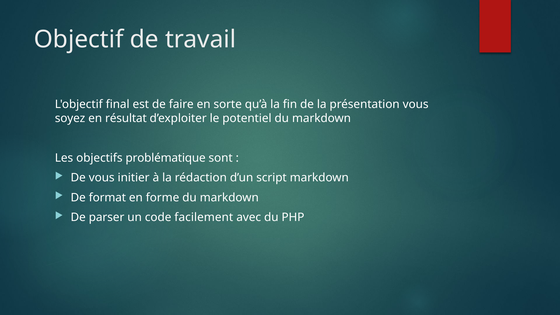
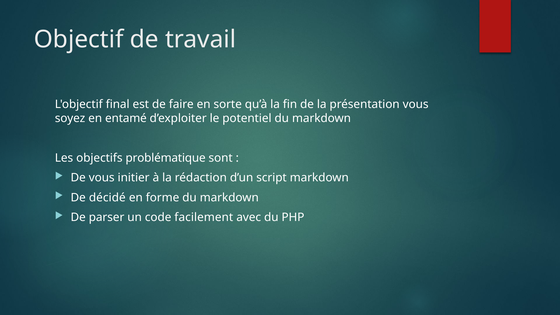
résultat: résultat -> entamé
format: format -> décidé
